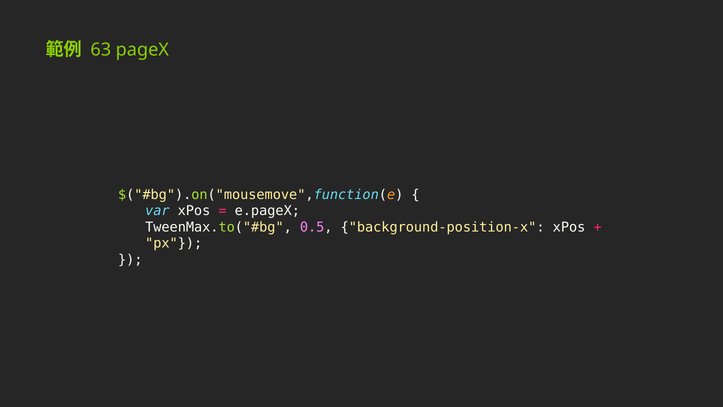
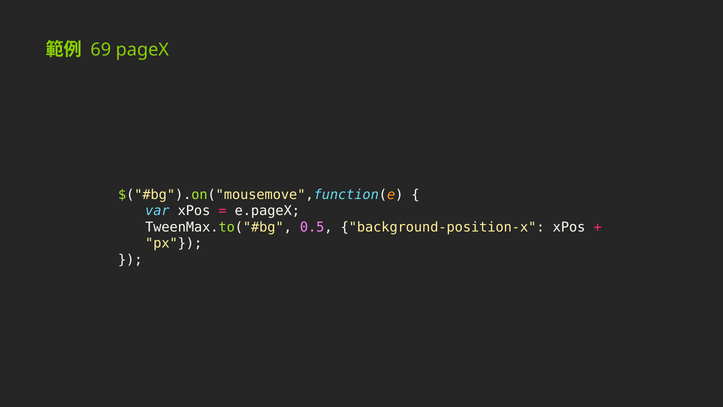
63: 63 -> 69
